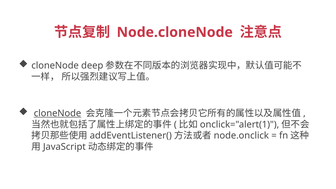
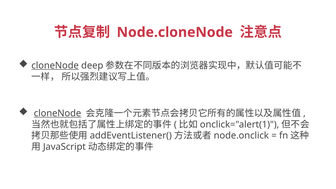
cloneNode at (55, 65) underline: none -> present
